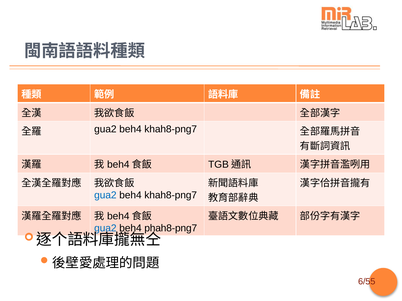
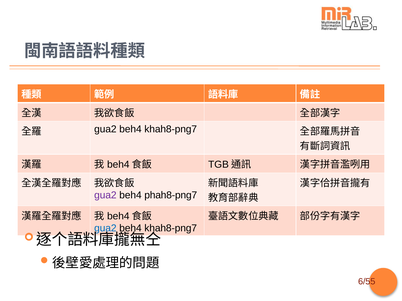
gua2 at (105, 195) colour: blue -> purple
khah8-png7 at (171, 195): khah8-png7 -> phah8-png7
phah8-png7 at (171, 229): phah8-png7 -> khah8-png7
